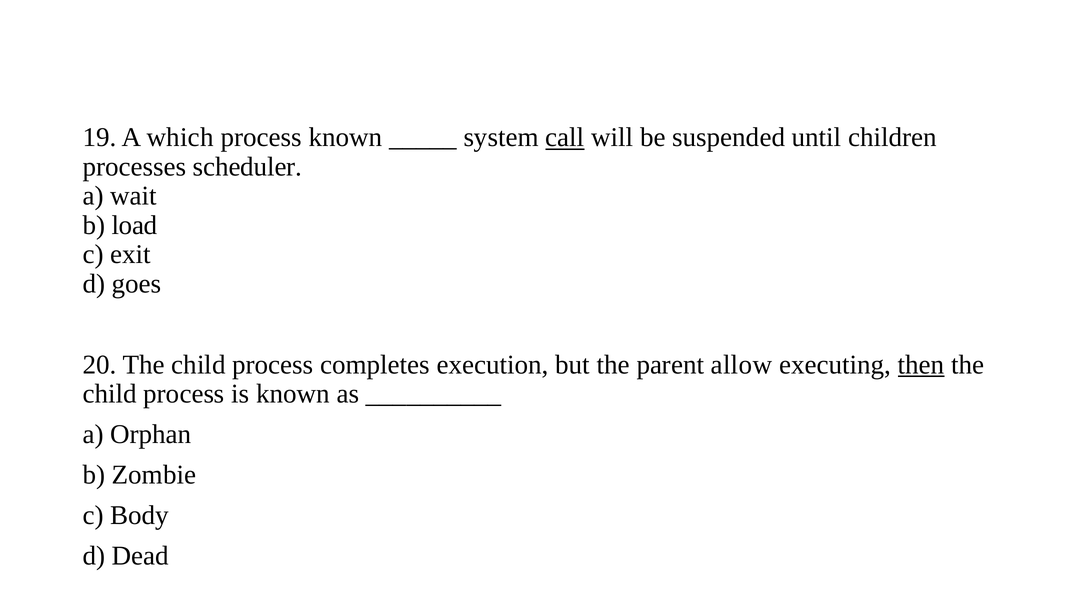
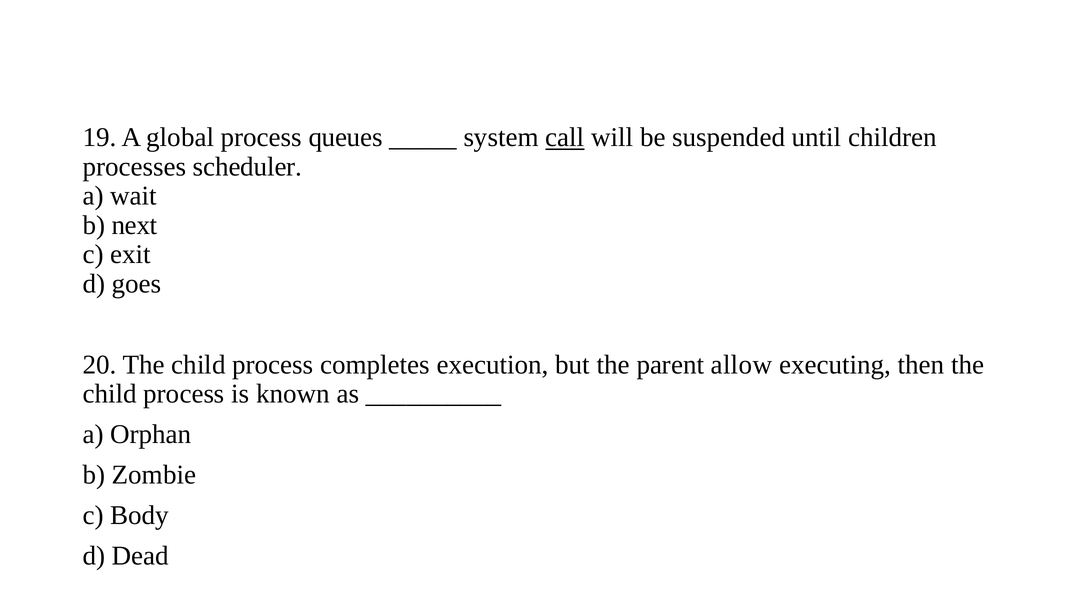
which: which -> global
process known: known -> queues
load: load -> next
then underline: present -> none
